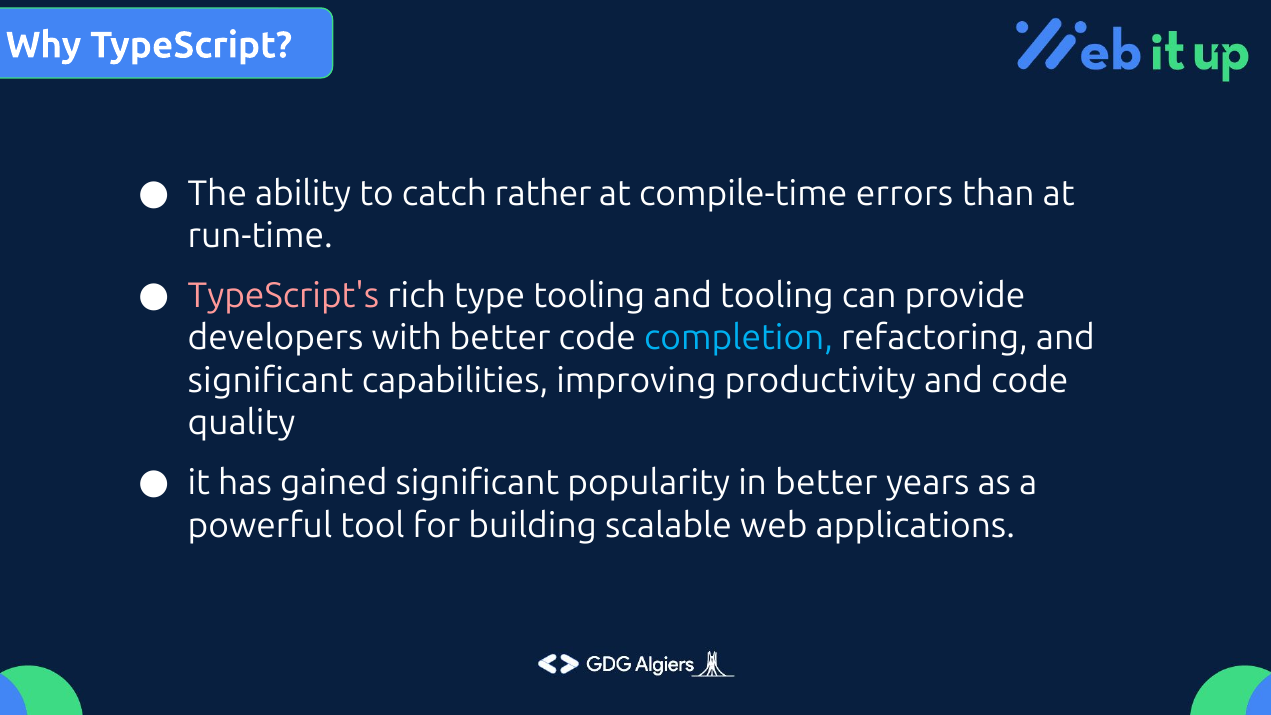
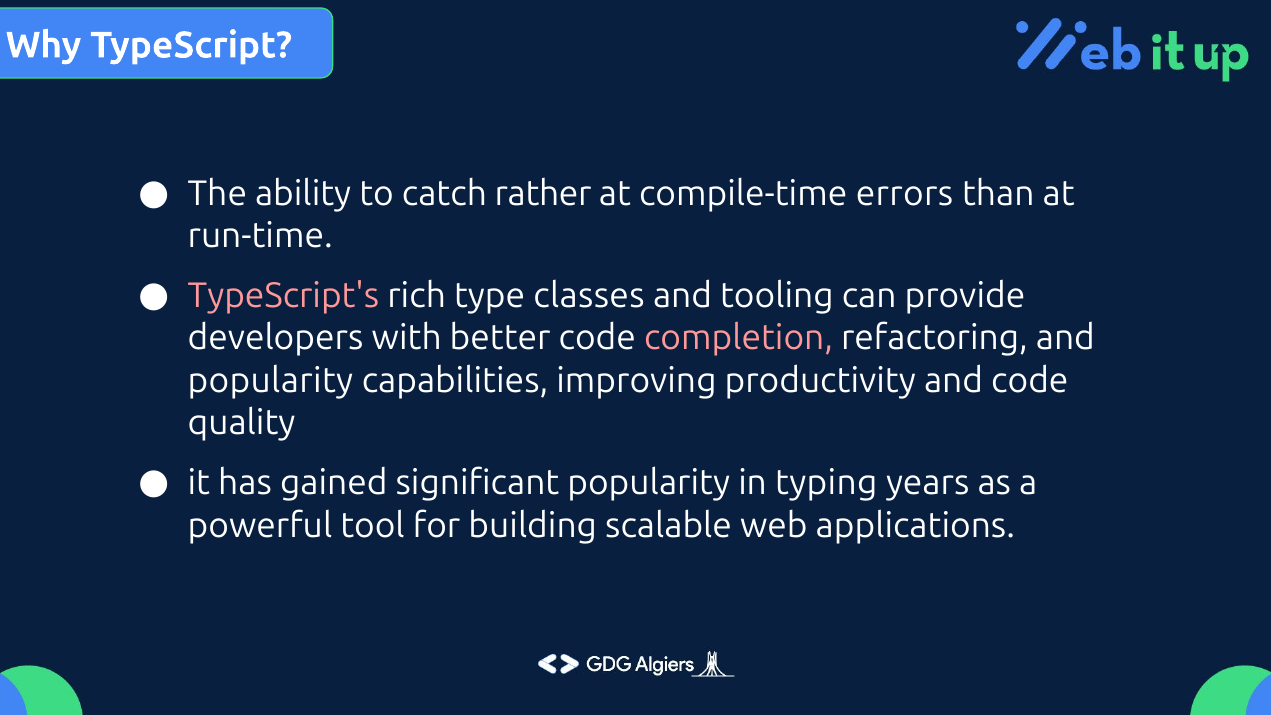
type tooling: tooling -> classes
completion colour: light blue -> pink
significant at (271, 381): significant -> popularity
in better: better -> typing
